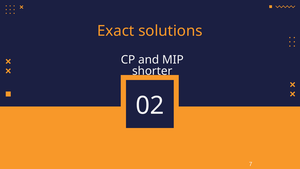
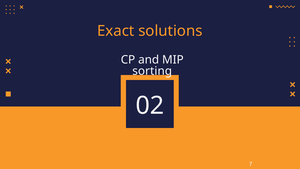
shorter: shorter -> sorting
